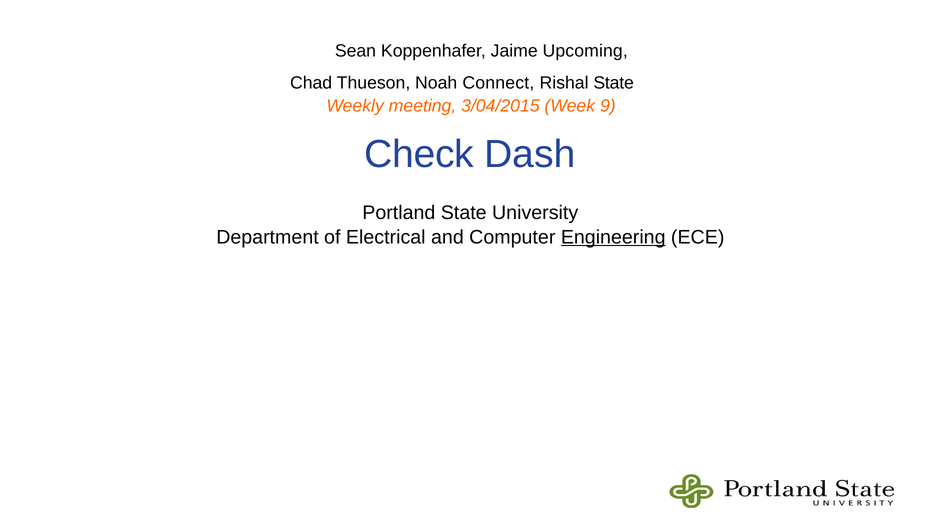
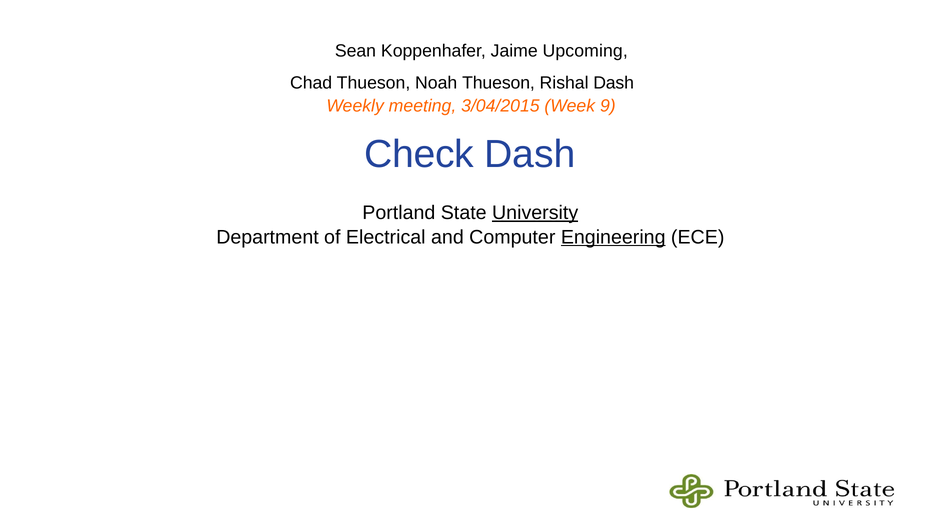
Noah Connect: Connect -> Thueson
Rishal State: State -> Dash
University underline: none -> present
